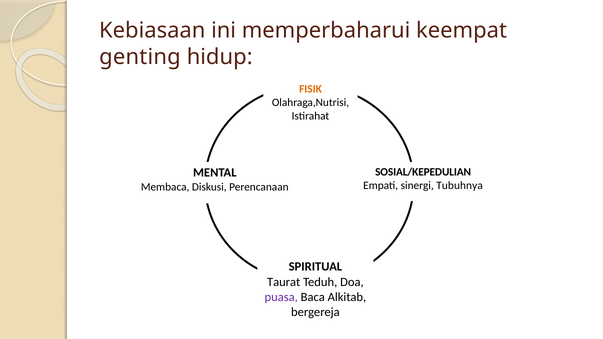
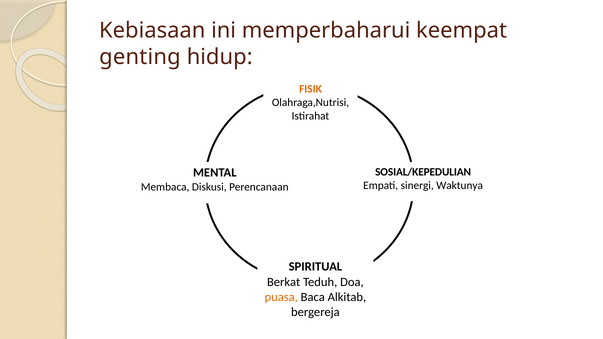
Tubuhnya: Tubuhnya -> Waktunya
Taurat: Taurat -> Berkat
puasa colour: purple -> orange
